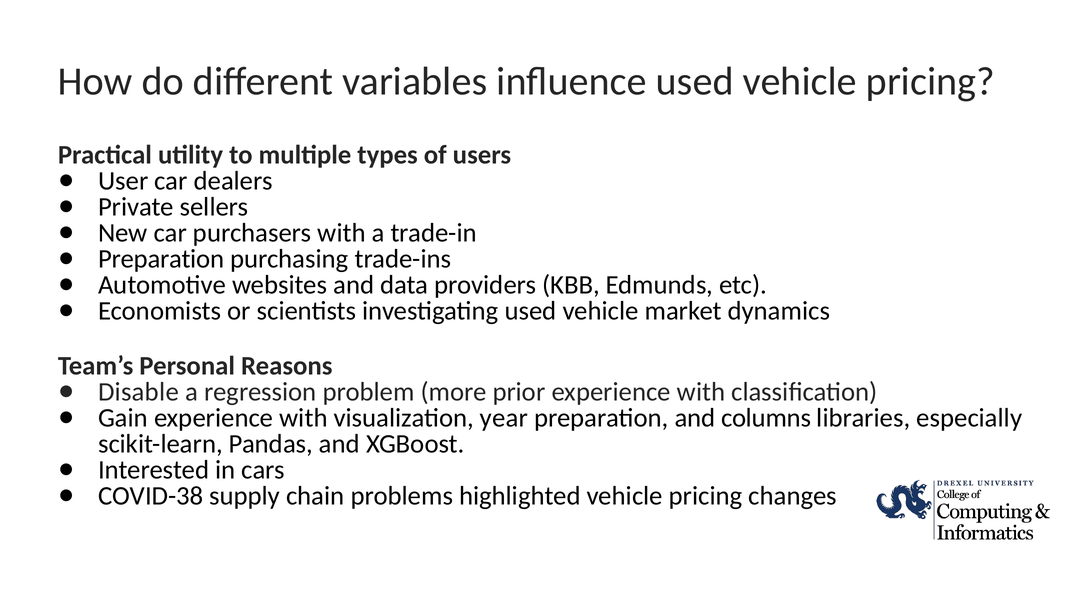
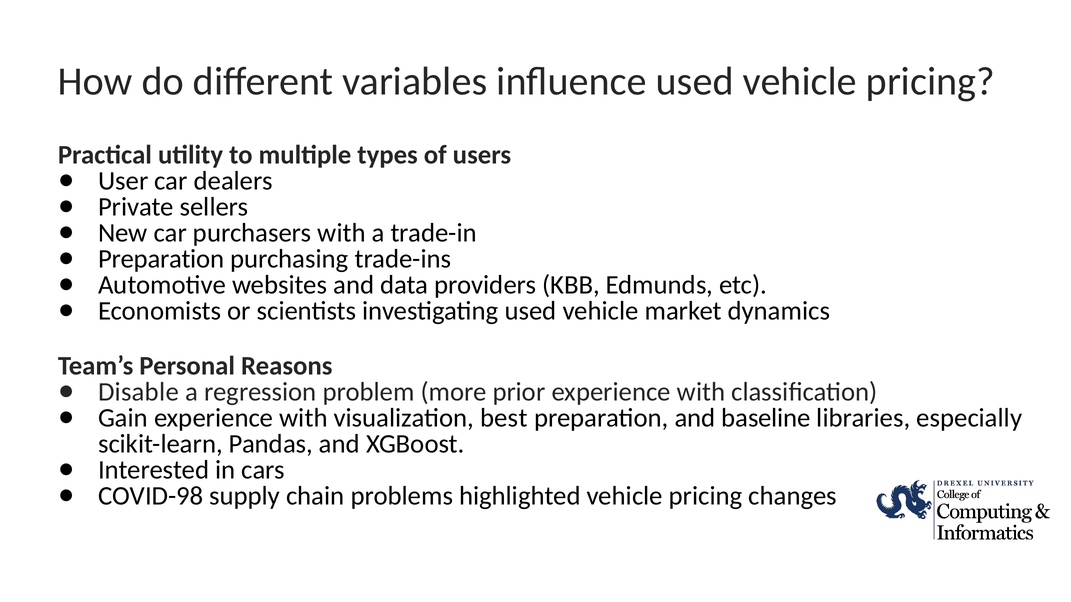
year: year -> best
columns: columns -> baseline
COVID-38: COVID-38 -> COVID-98
